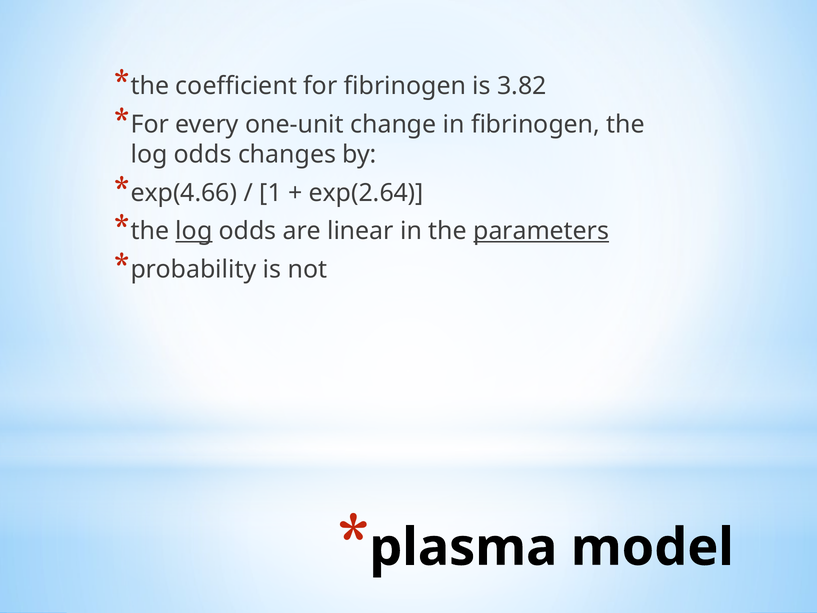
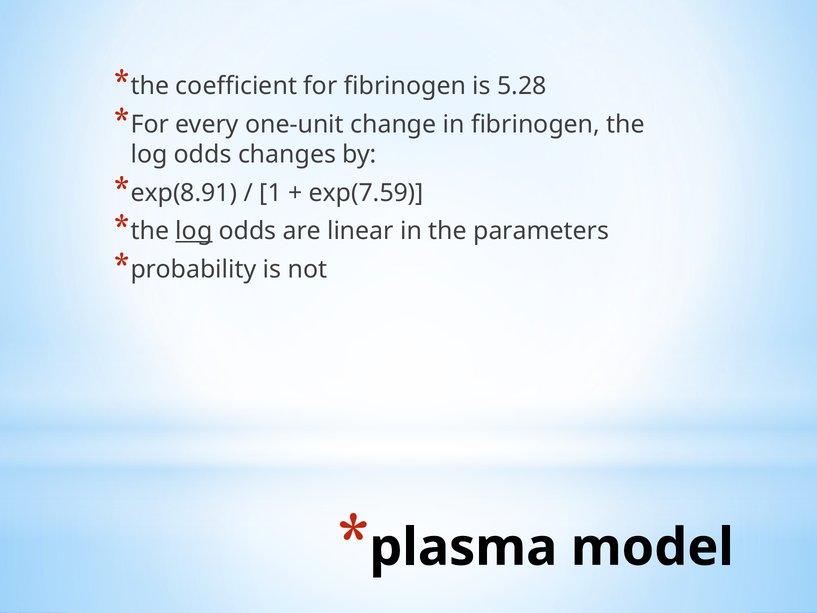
3.82: 3.82 -> 5.28
exp(4.66: exp(4.66 -> exp(8.91
exp(2.64: exp(2.64 -> exp(7.59
parameters underline: present -> none
